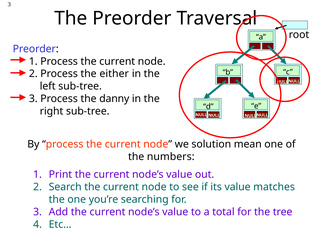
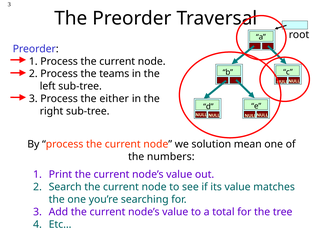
either: either -> teams
danny: danny -> either
